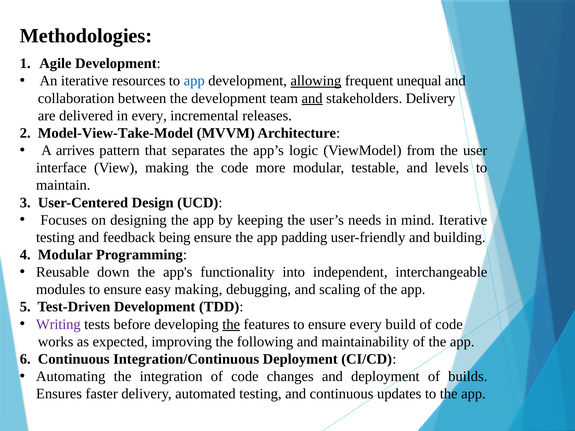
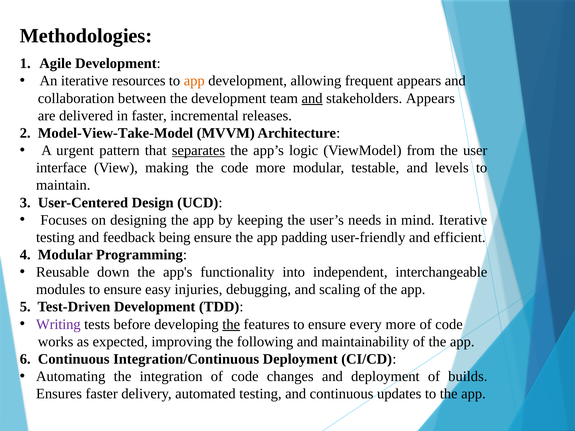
app at (194, 81) colour: blue -> orange
allowing underline: present -> none
frequent unequal: unequal -> appears
stakeholders Delivery: Delivery -> Appears
in every: every -> faster
arrives: arrives -> urgent
separates underline: none -> present
building: building -> efficient
easy making: making -> injuries
every build: build -> more
